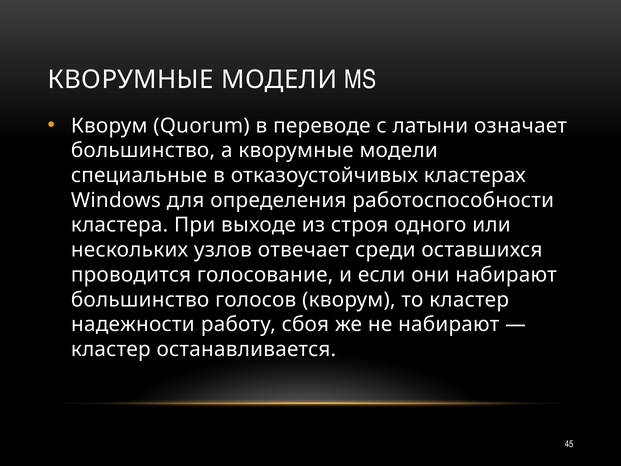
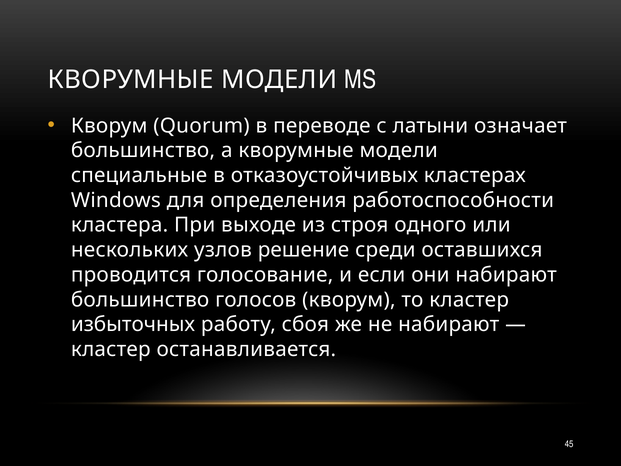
отвечает: отвечает -> решение
надежности: надежности -> избыточных
